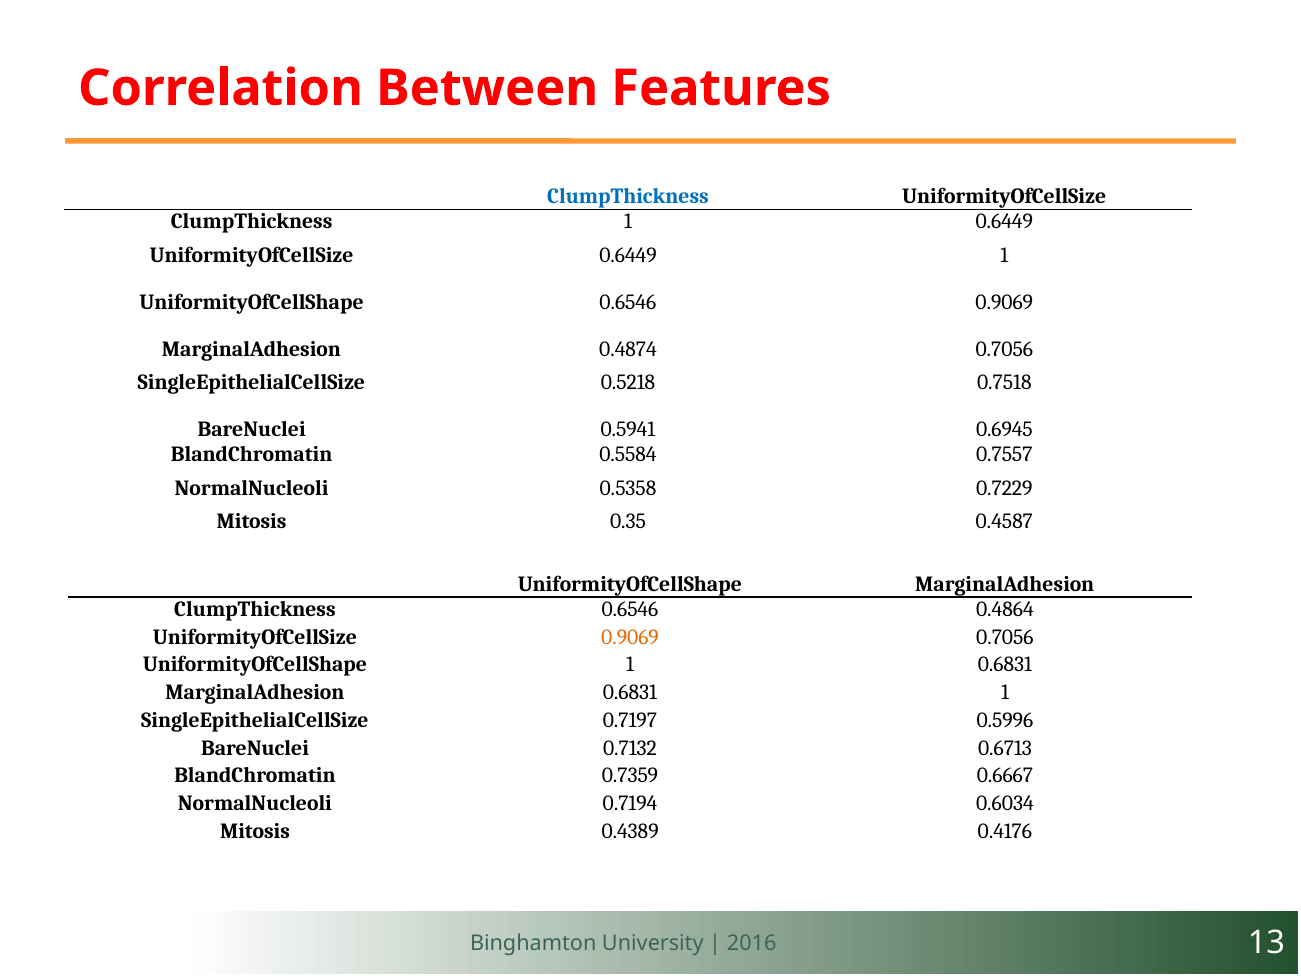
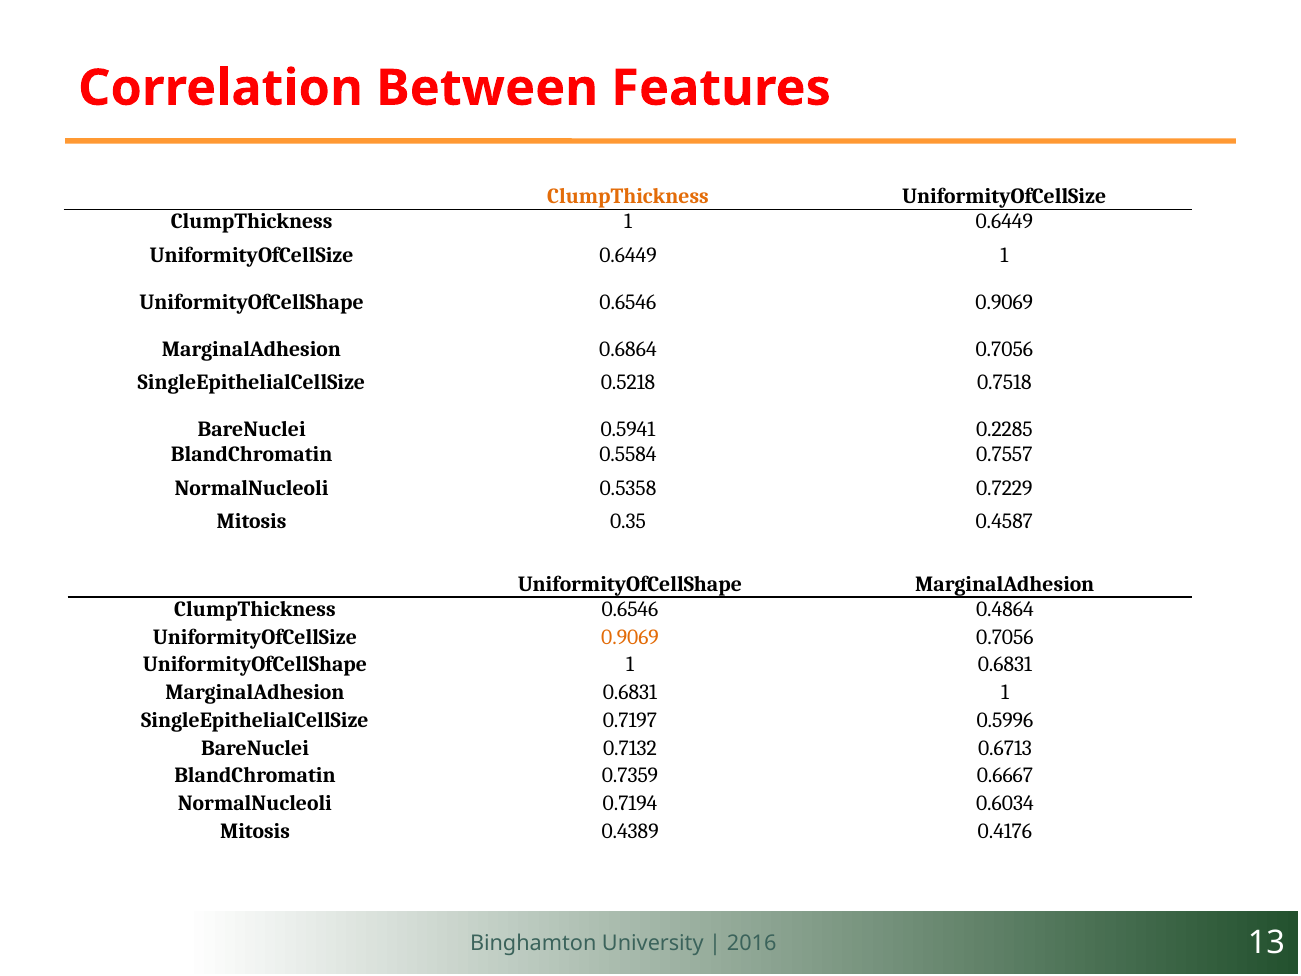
ClumpThickness at (628, 197) colour: blue -> orange
0.4874: 0.4874 -> 0.6864
0.6945: 0.6945 -> 0.2285
